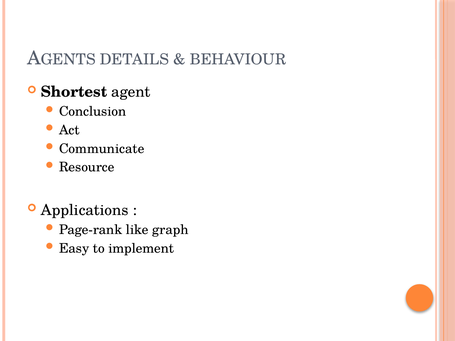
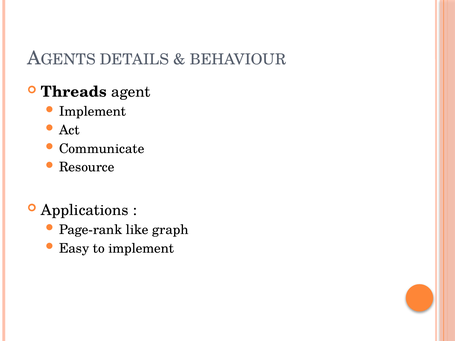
Shortest: Shortest -> Threads
Conclusion at (93, 112): Conclusion -> Implement
